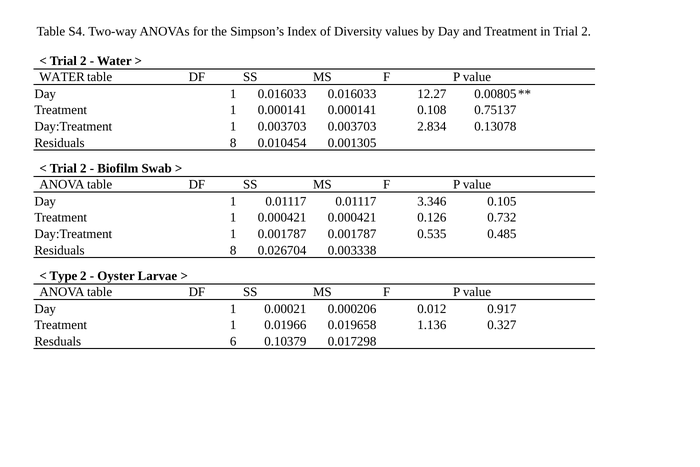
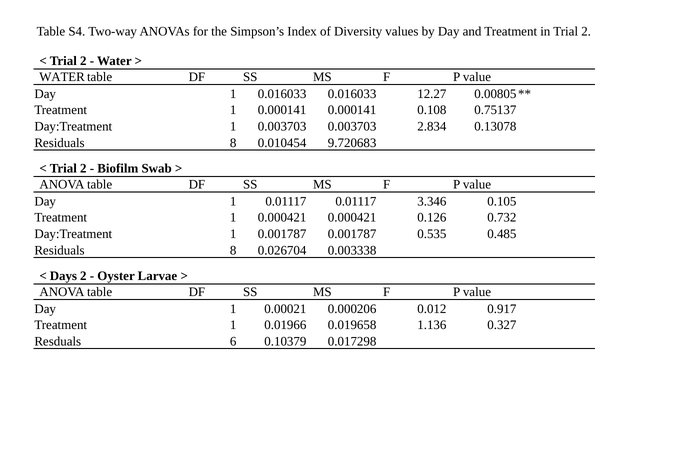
0.001305: 0.001305 -> 9.720683
Type: Type -> Days
